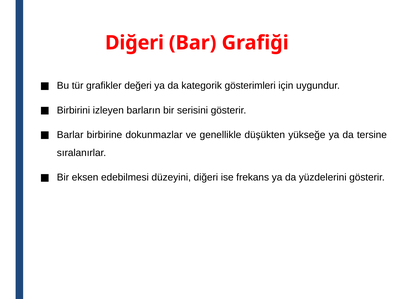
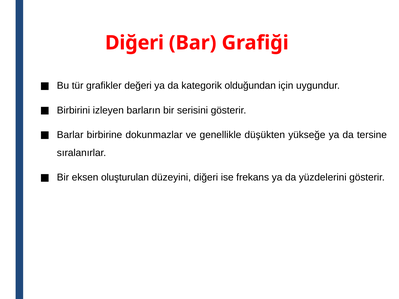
gösterimleri: gösterimleri -> olduğundan
edebilmesi: edebilmesi -> oluşturulan
